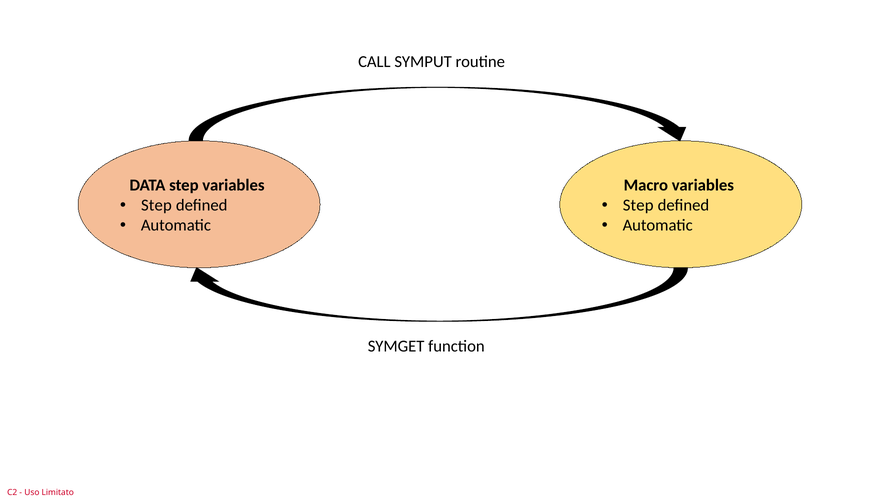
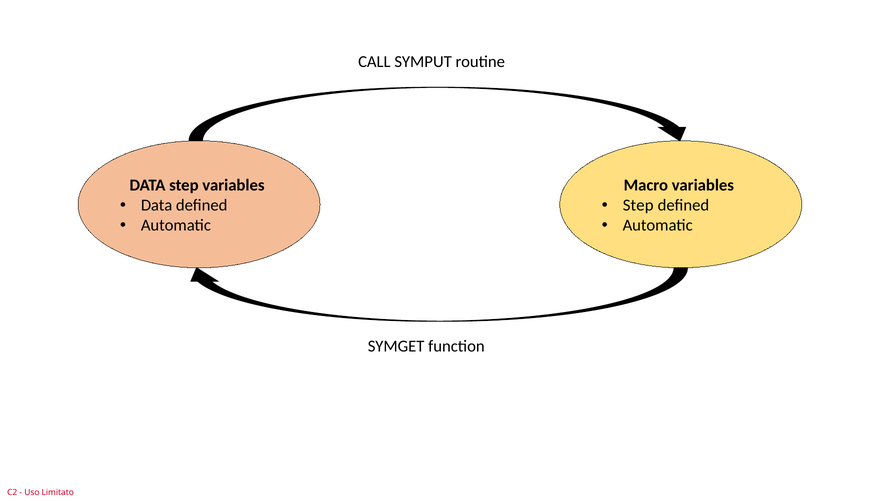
Step at (156, 205): Step -> Data
